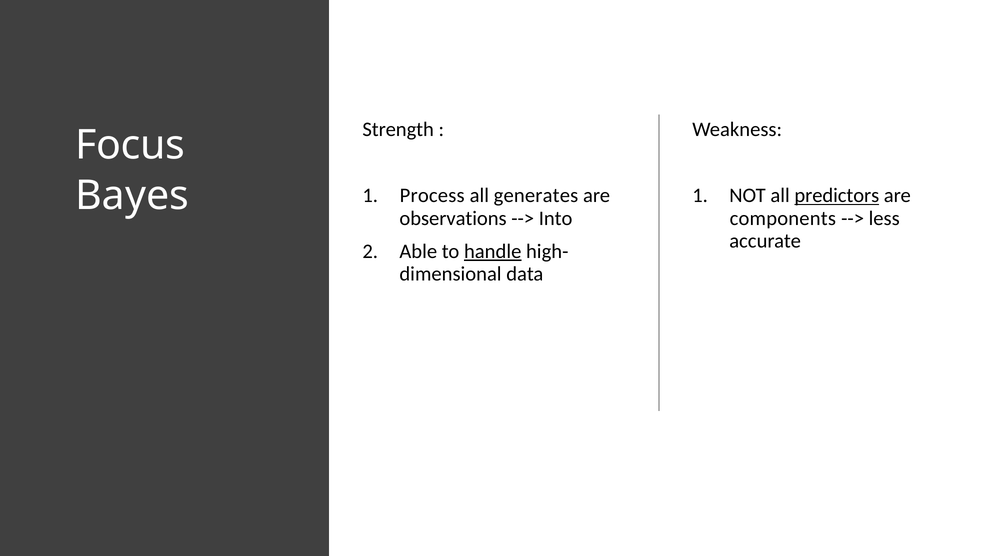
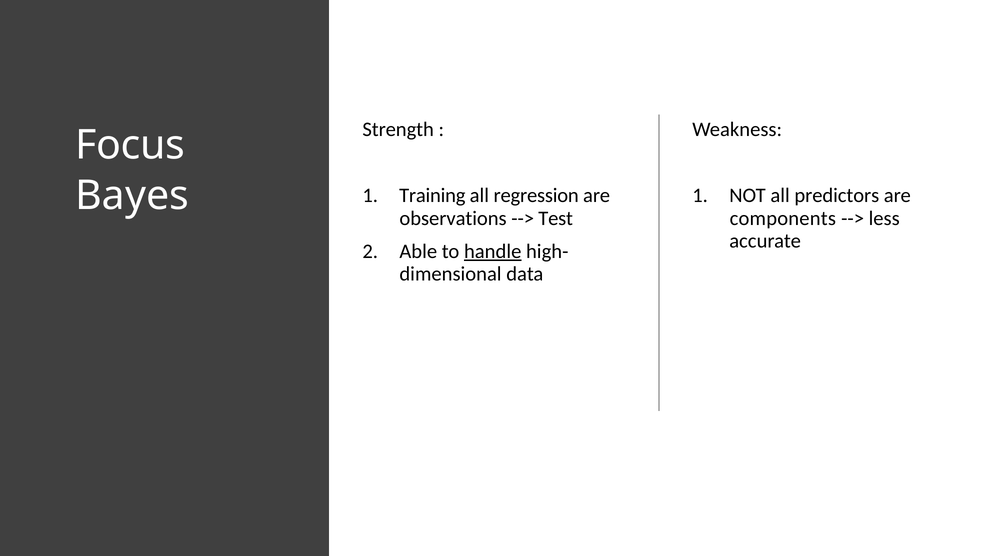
Process: Process -> Training
generates: generates -> regression
predictors underline: present -> none
Into: Into -> Test
